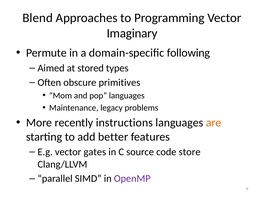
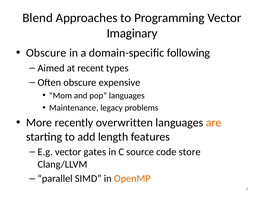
Permute at (46, 53): Permute -> Obscure
stored: stored -> recent
primitives: primitives -> expensive
instructions: instructions -> overwritten
better: better -> length
OpenMP colour: purple -> orange
